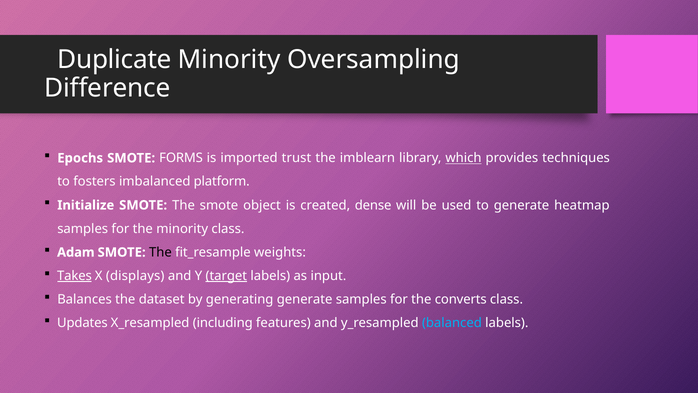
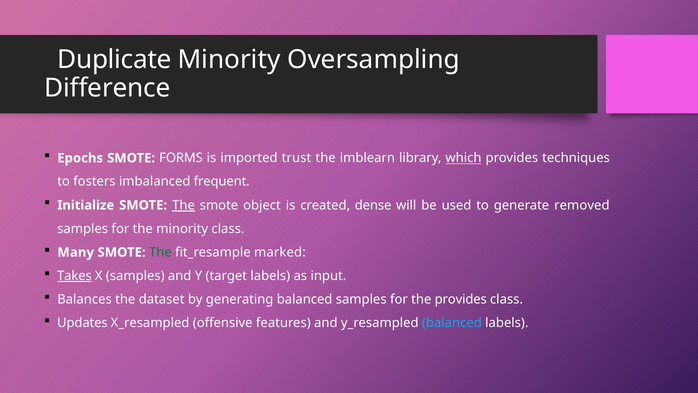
platform: platform -> frequent
The at (184, 205) underline: none -> present
heatmap: heatmap -> removed
Adam: Adam -> Many
The at (160, 252) colour: black -> green
weights: weights -> marked
X displays: displays -> samples
target underline: present -> none
generating generate: generate -> balanced
the converts: converts -> provides
including: including -> offensive
